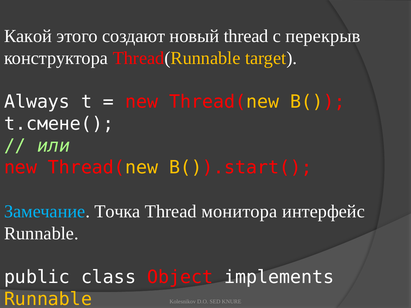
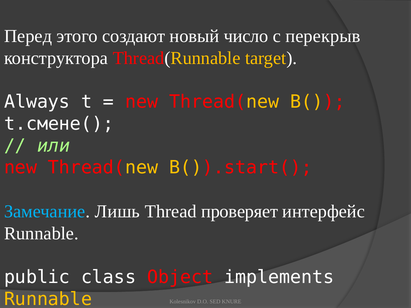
Какой: Какой -> Перед
новый thread: thread -> число
Точка: Точка -> Лишь
монитора: монитора -> проверяет
